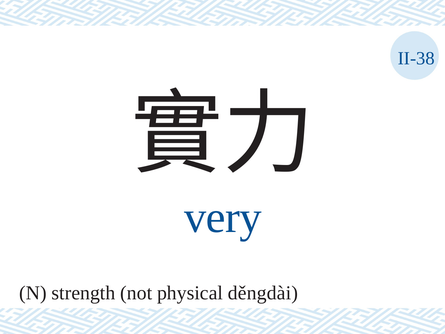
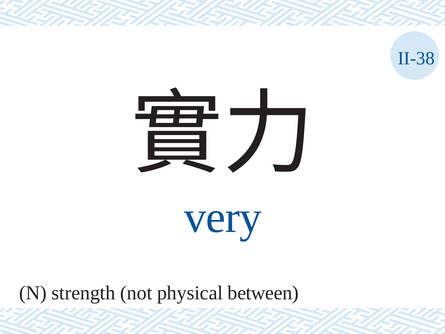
děngdài: děngdài -> between
